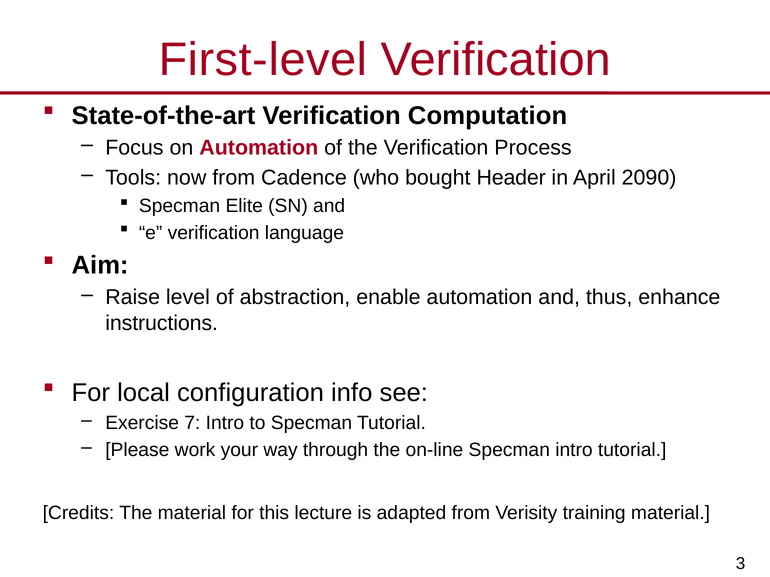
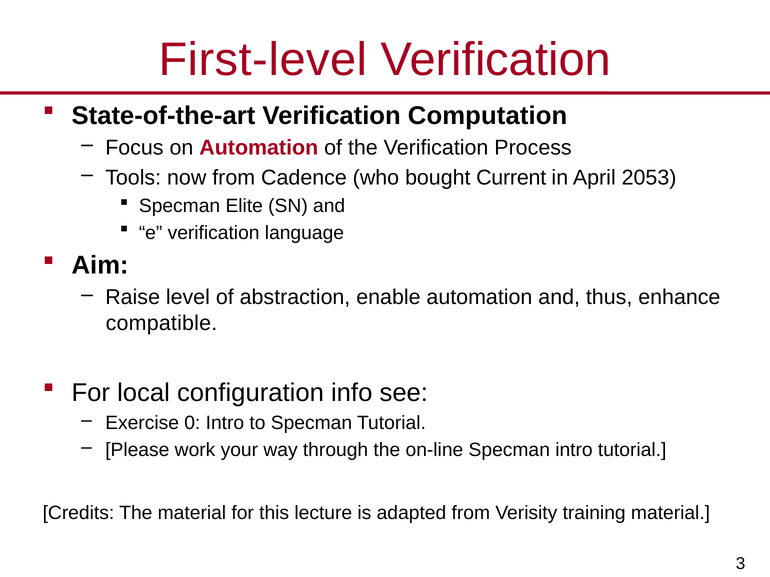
Header: Header -> Current
2090: 2090 -> 2053
instructions: instructions -> compatible
7: 7 -> 0
